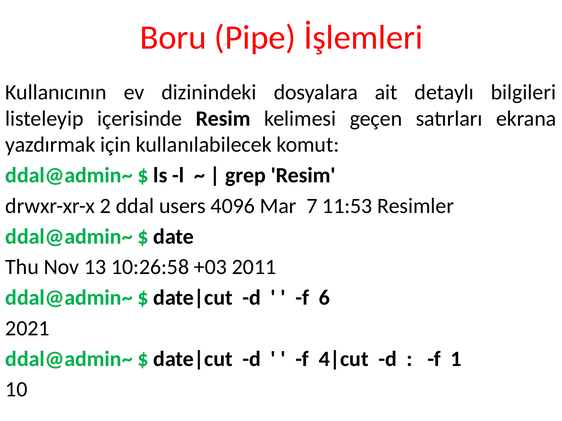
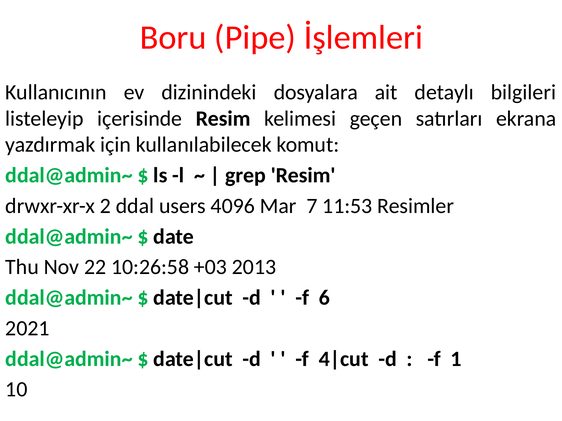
13: 13 -> 22
2011: 2011 -> 2013
